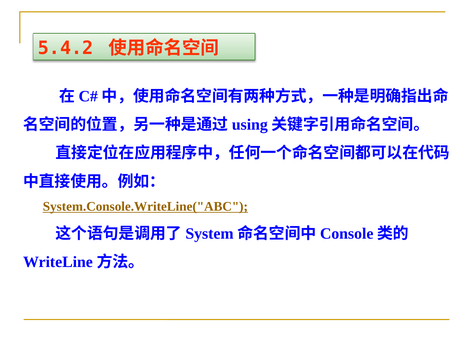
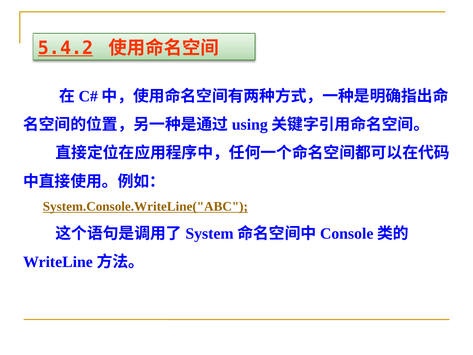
5.4.2 underline: none -> present
